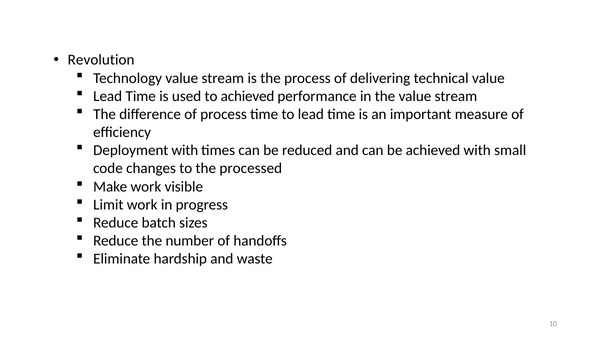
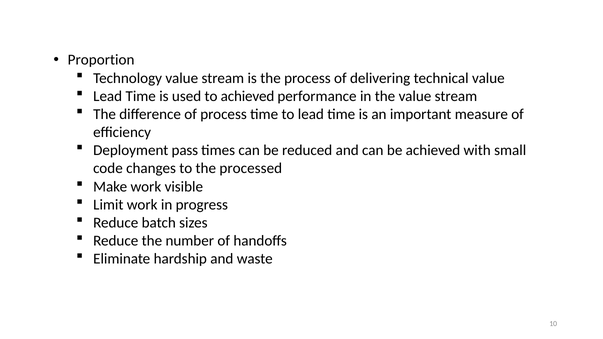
Revolution: Revolution -> Proportion
Deployment with: with -> pass
